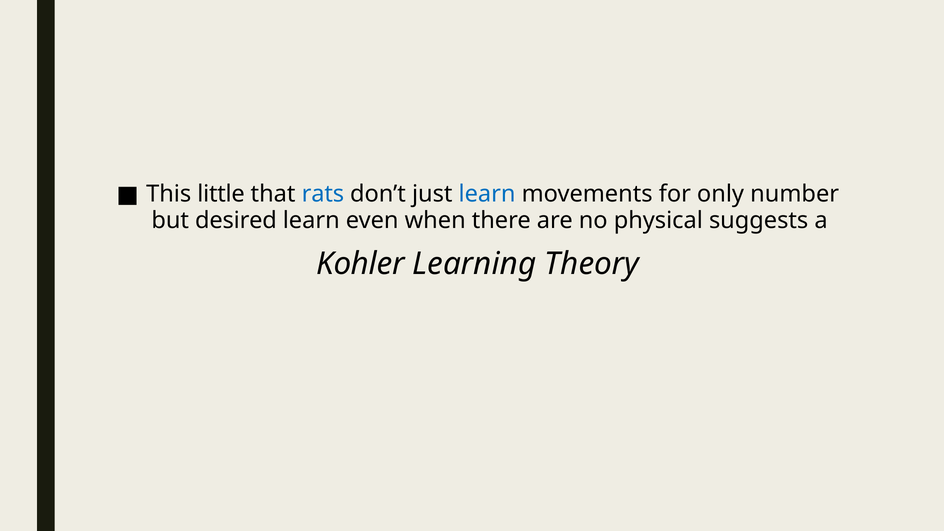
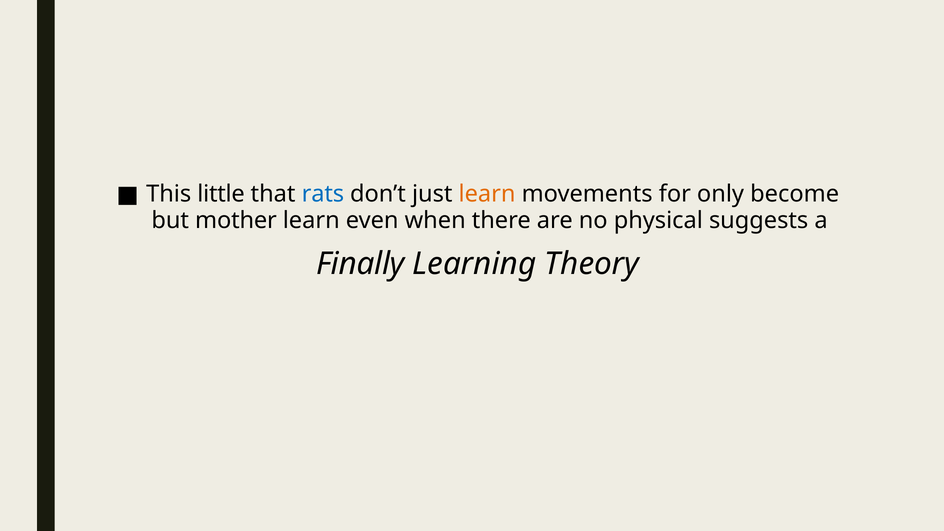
learn at (487, 194) colour: blue -> orange
number: number -> become
desired: desired -> mother
Kohler: Kohler -> Finally
